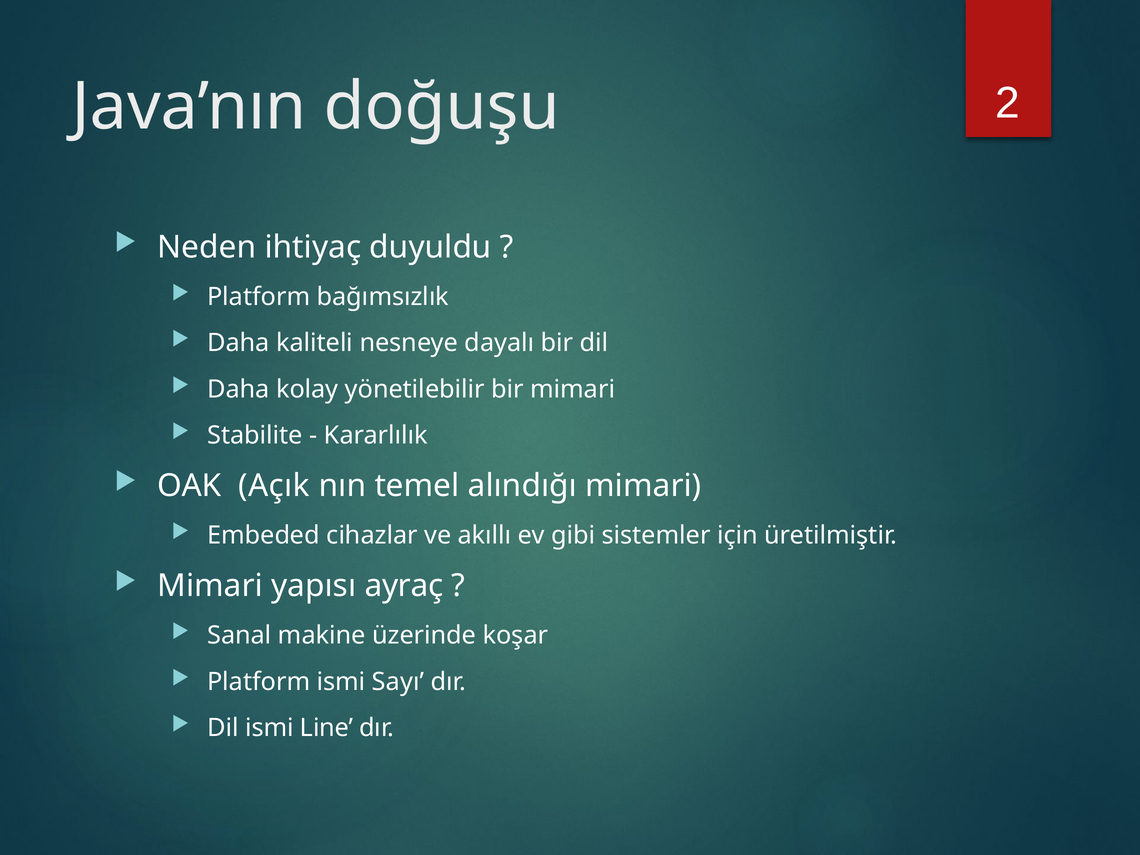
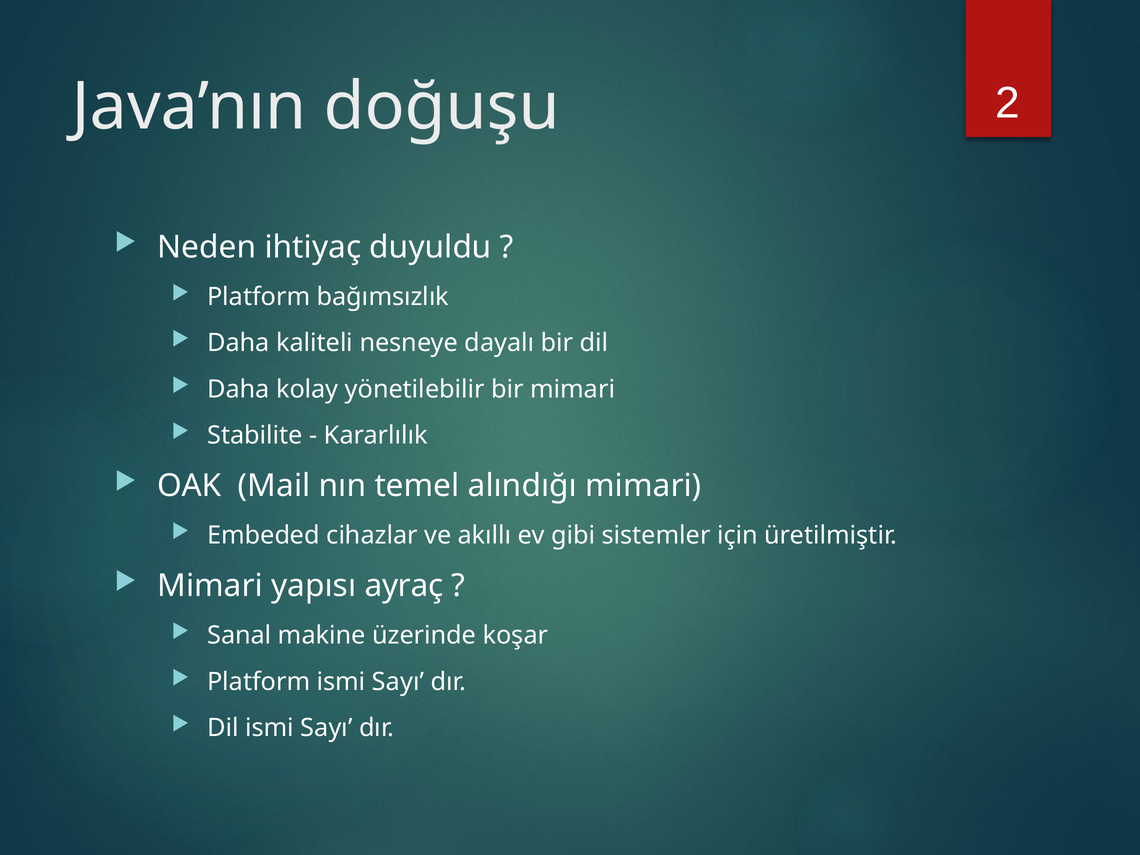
Açık: Açık -> Mail
Dil ismi Line: Line -> Sayı
